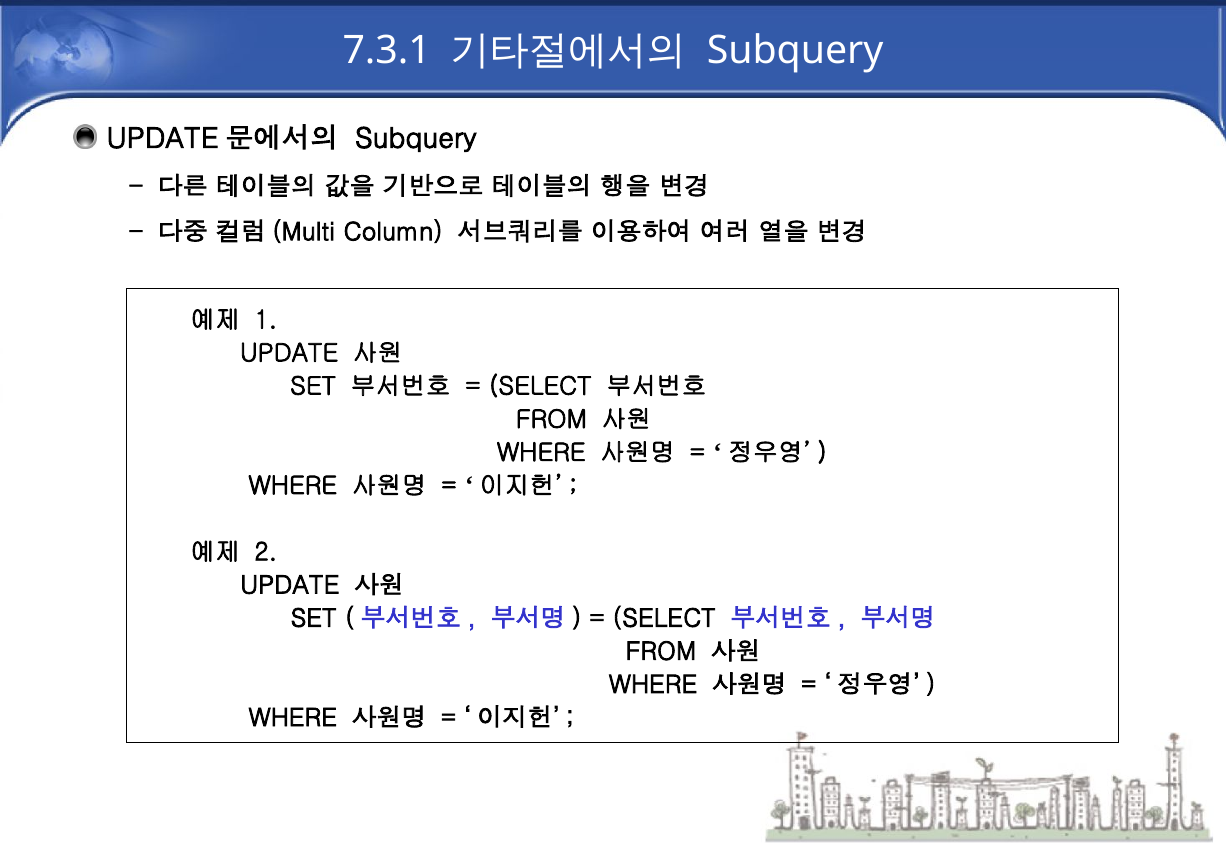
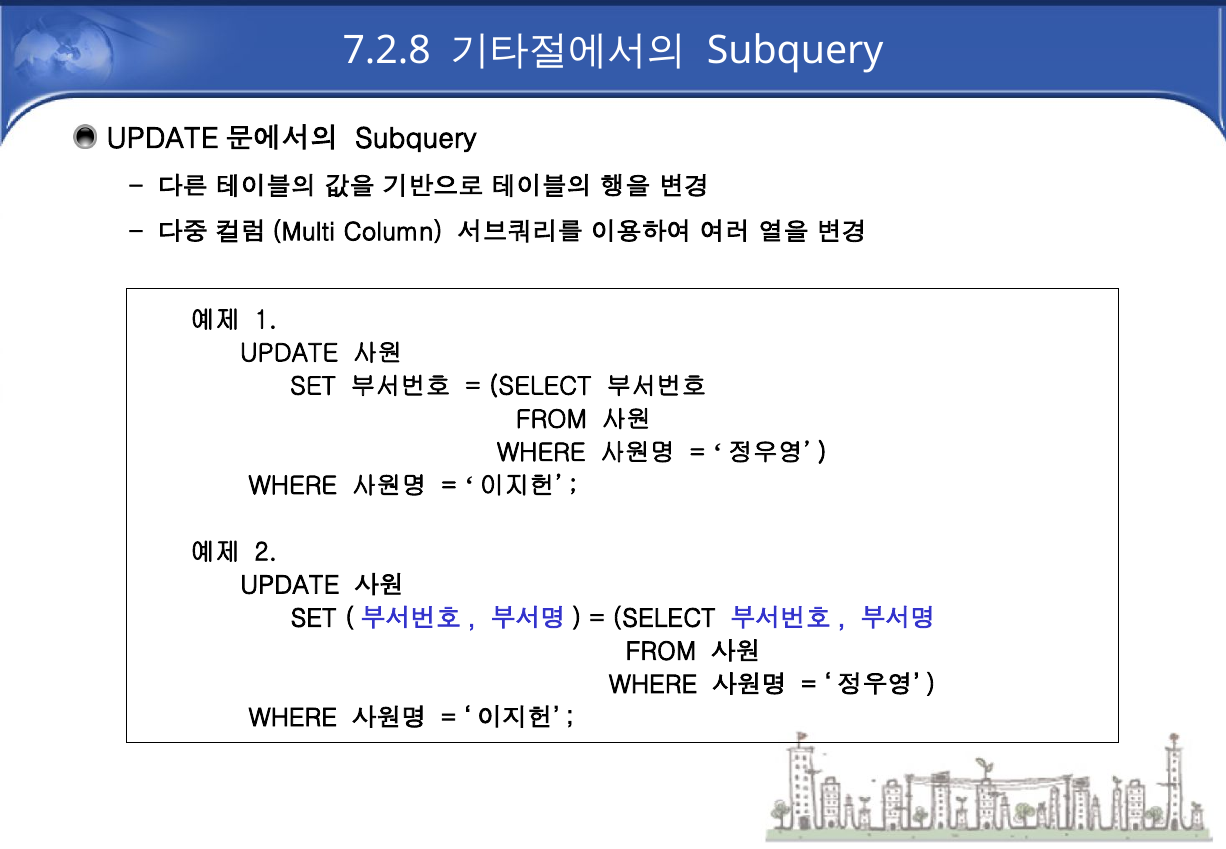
7.3.1: 7.3.1 -> 7.2.8
